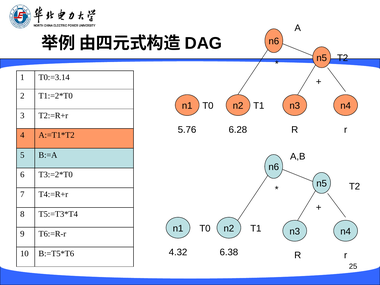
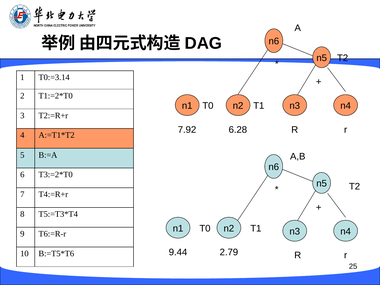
5.76: 5.76 -> 7.92
4.32: 4.32 -> 9.44
6.38: 6.38 -> 2.79
